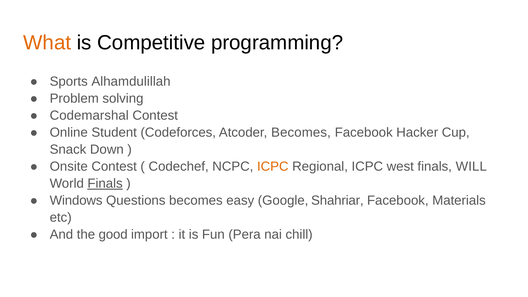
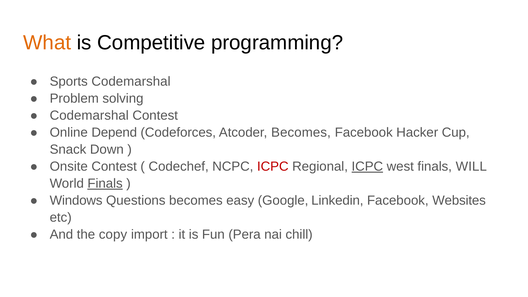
Sports Alhamdulillah: Alhamdulillah -> Codemarshal
Student: Student -> Depend
ICPC at (273, 167) colour: orange -> red
ICPC at (367, 167) underline: none -> present
Shahriar: Shahriar -> Linkedin
Materials: Materials -> Websites
good: good -> copy
